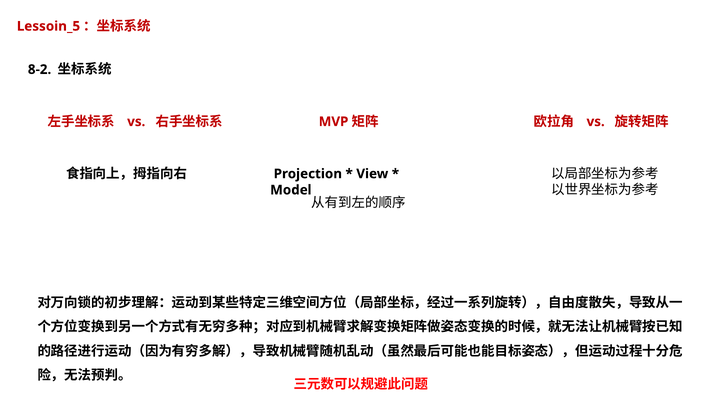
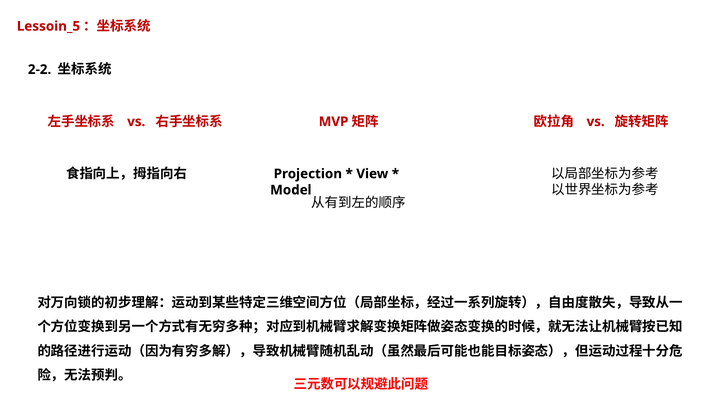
8-2: 8-2 -> 2-2
